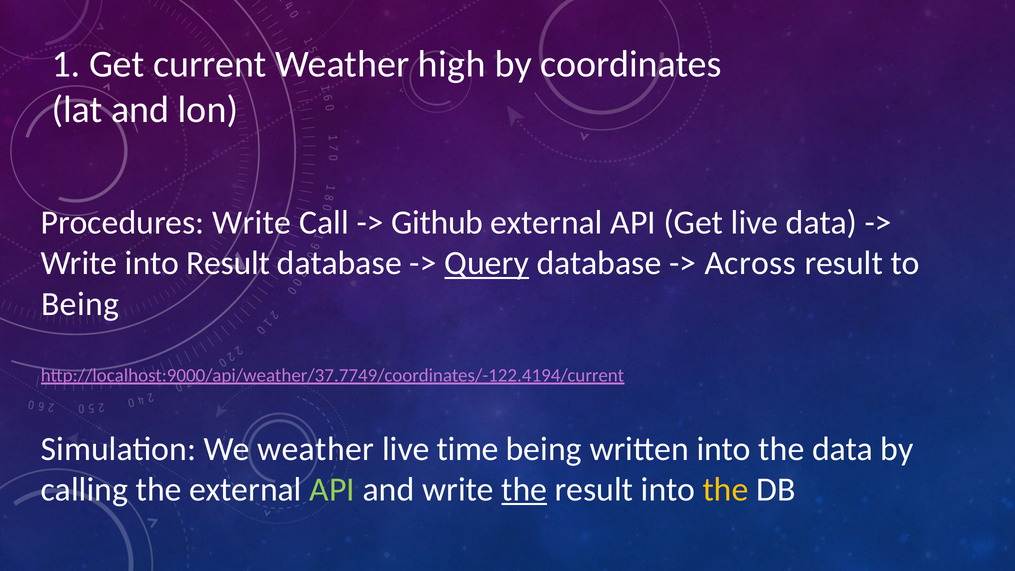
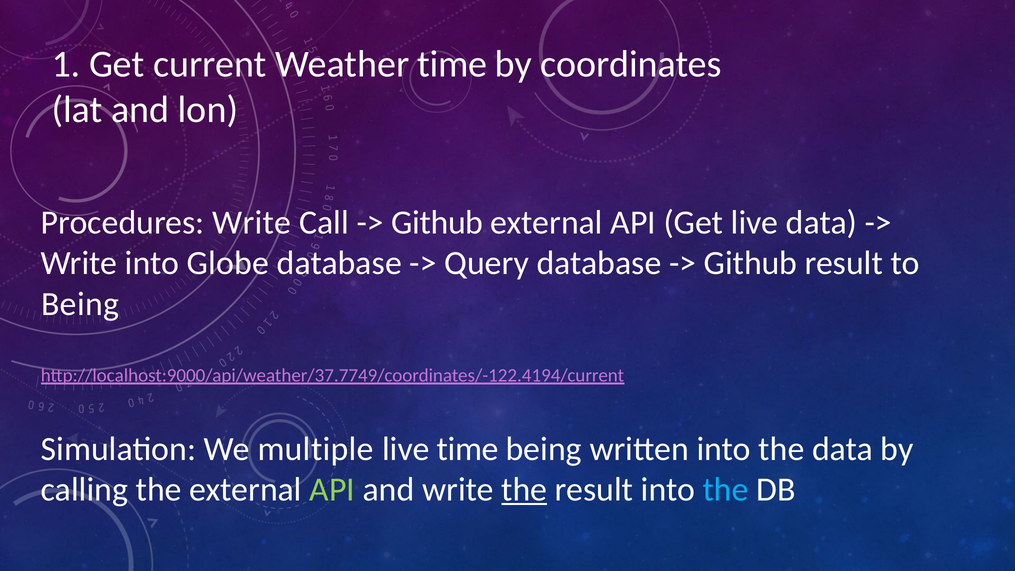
Weather high: high -> time
into Result: Result -> Globe
Query underline: present -> none
Across at (750, 263): Across -> Github
We weather: weather -> multiple
the at (726, 490) colour: yellow -> light blue
